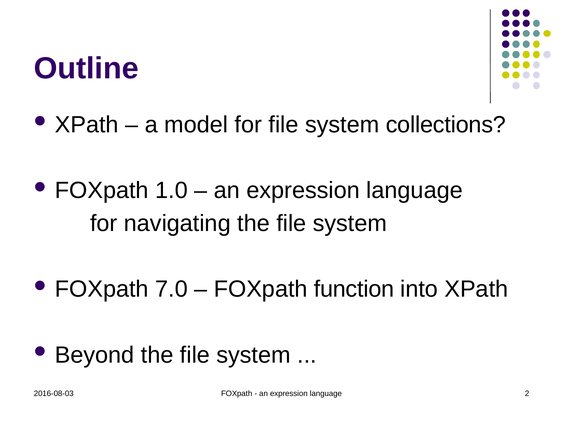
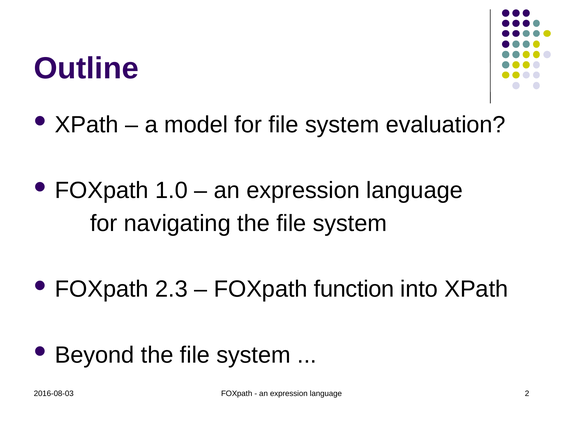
collections: collections -> evaluation
7.0: 7.0 -> 2.3
